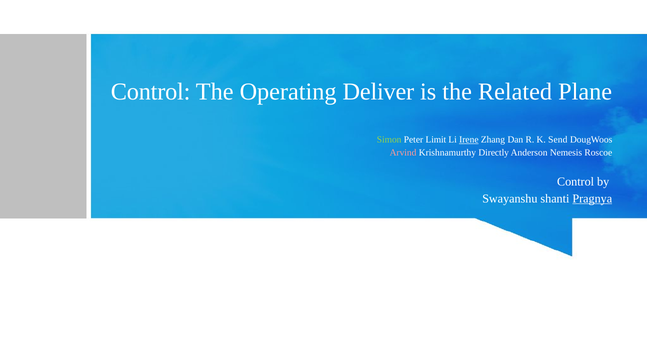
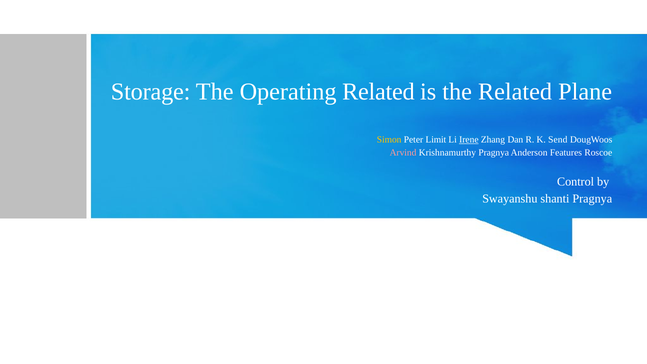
Control at (151, 92): Control -> Storage
Operating Deliver: Deliver -> Related
Simon colour: light green -> yellow
Krishnamurthy Directly: Directly -> Pragnya
Nemesis: Nemesis -> Features
Pragnya at (592, 199) underline: present -> none
